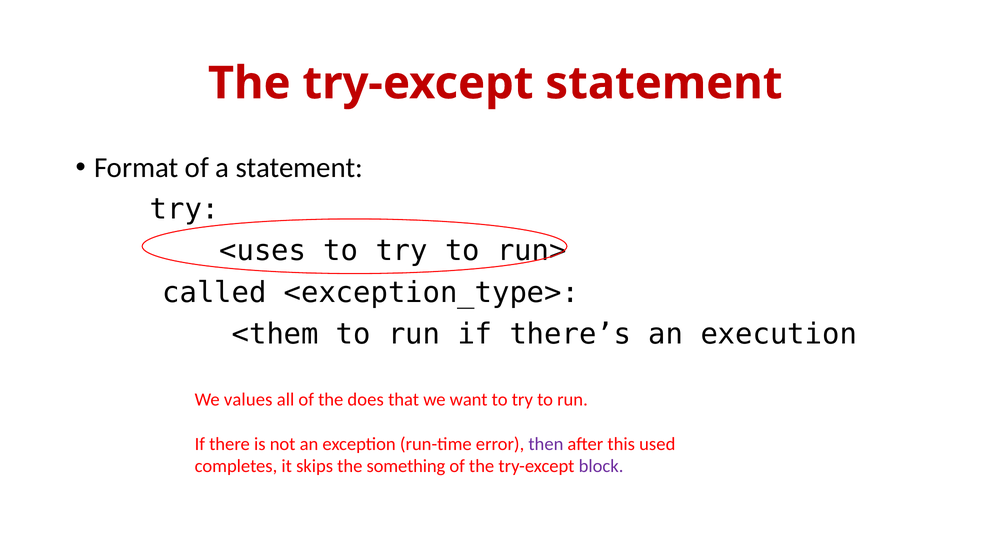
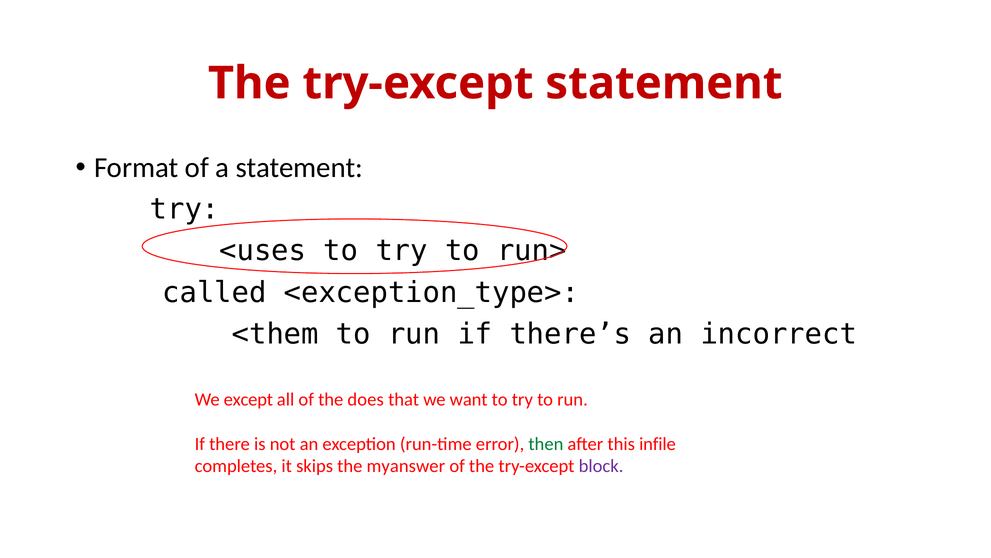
execution: execution -> incorrect
values: values -> except
then colour: purple -> green
used: used -> infile
something: something -> myanswer
